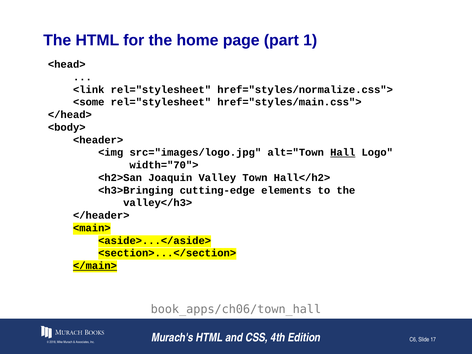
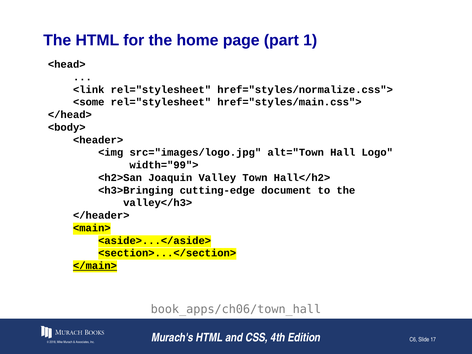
Hall underline: present -> none
width="70">: width="70"> -> width="99">
elements: elements -> document
